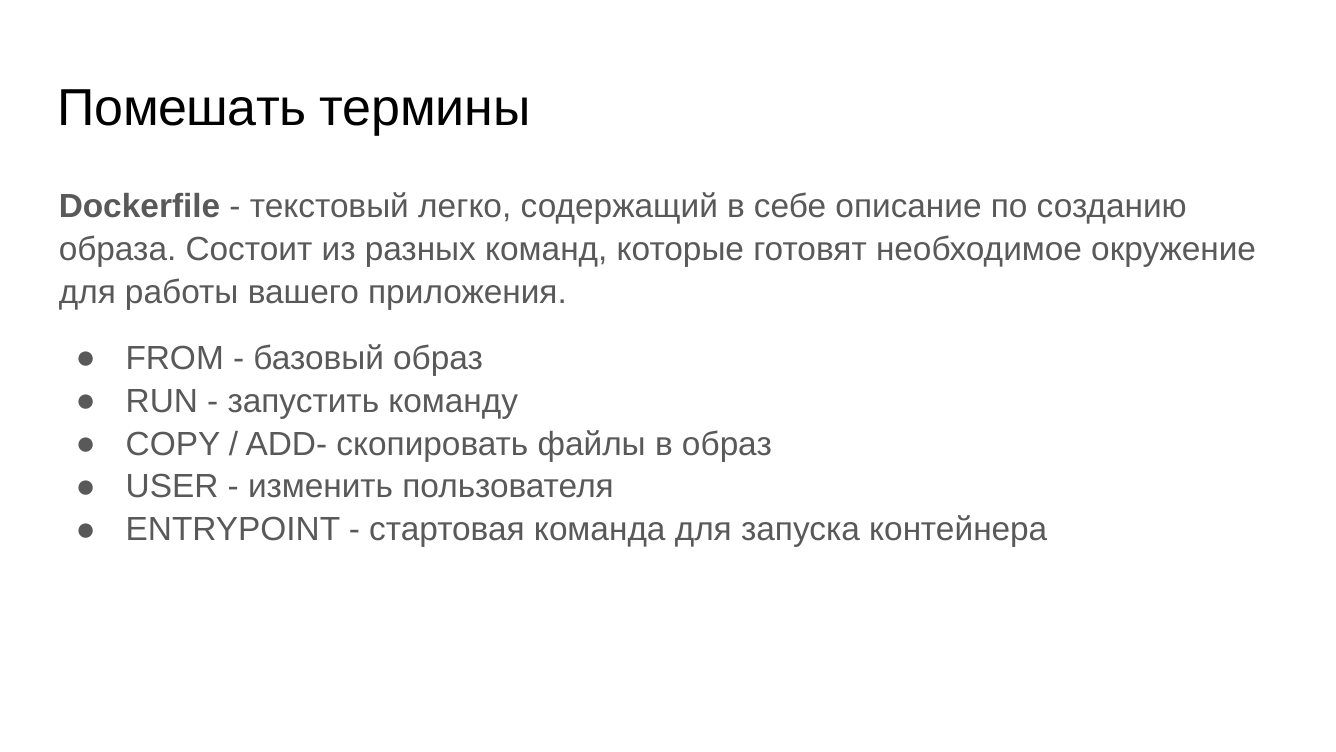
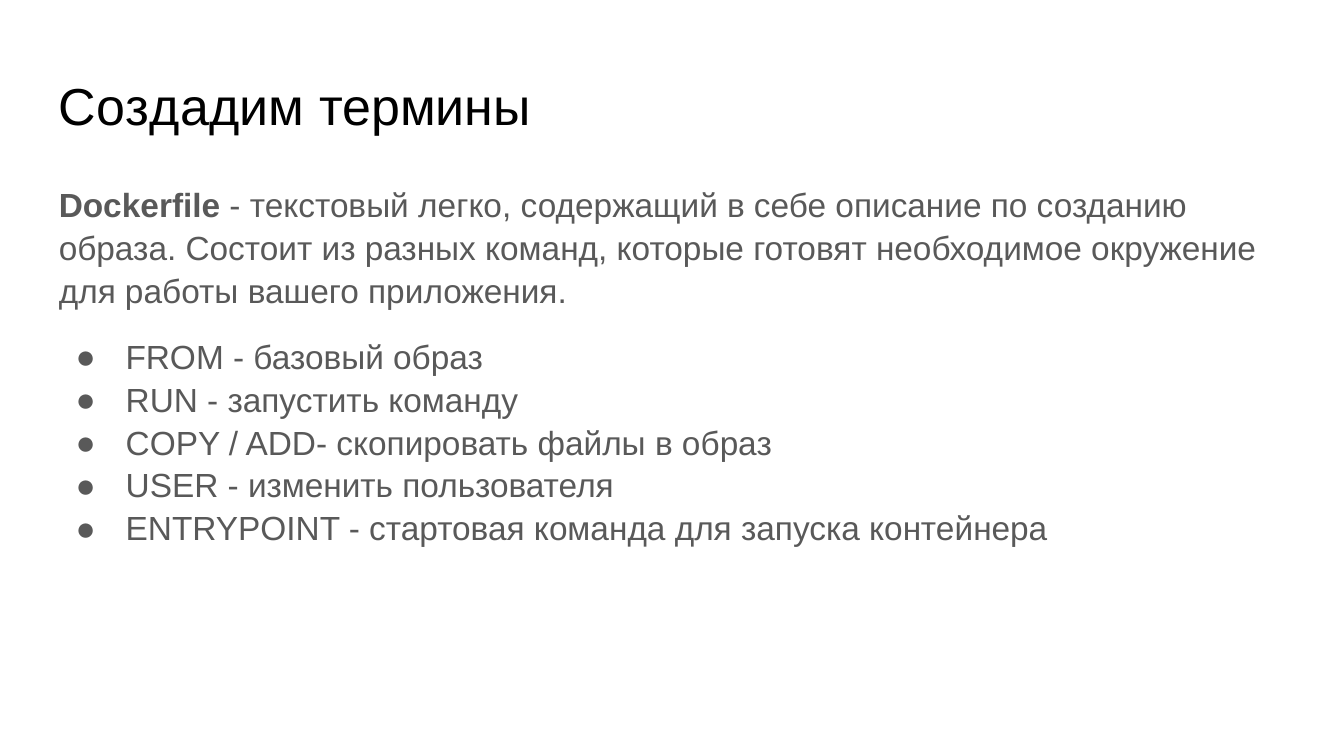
Помешать: Помешать -> Создадим
